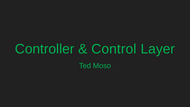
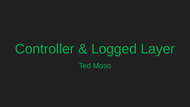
Control: Control -> Logged
